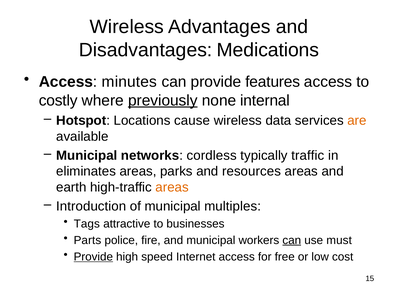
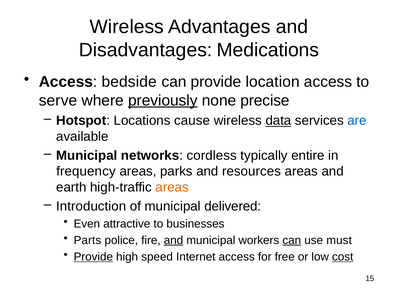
minutes: minutes -> bedside
features: features -> location
costly: costly -> serve
internal: internal -> precise
data underline: none -> present
are colour: orange -> blue
traffic: traffic -> entire
eliminates: eliminates -> frequency
multiples: multiples -> delivered
Tags: Tags -> Even
and at (173, 241) underline: none -> present
cost underline: none -> present
